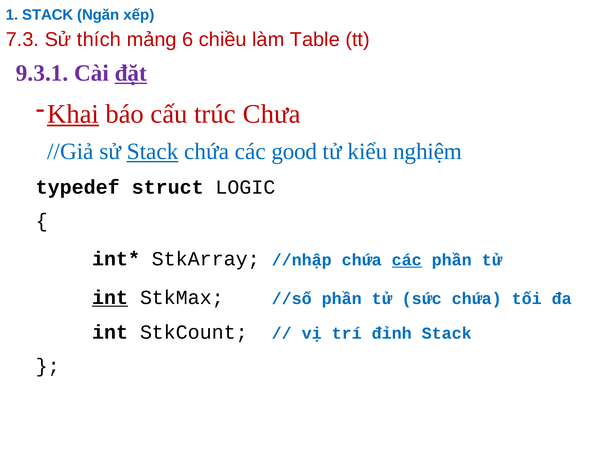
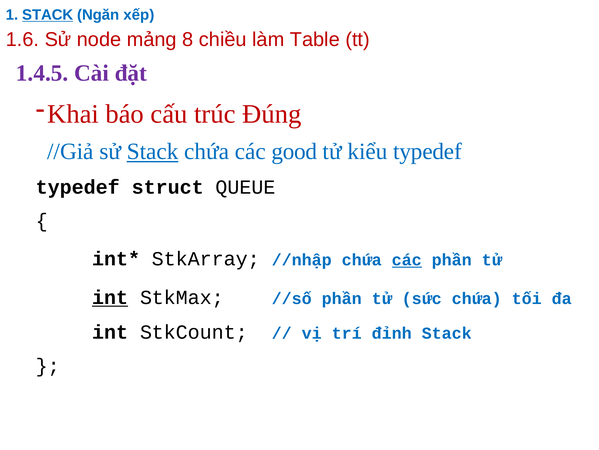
STACK at (48, 15) underline: none -> present
7.3: 7.3 -> 1.6
thích: thích -> node
6: 6 -> 8
9.3.1: 9.3.1 -> 1.4.5
đặt underline: present -> none
Khai underline: present -> none
Chưa: Chưa -> Đúng
kiểu nghiệm: nghiệm -> typedef
LOGIC: LOGIC -> QUEUE
